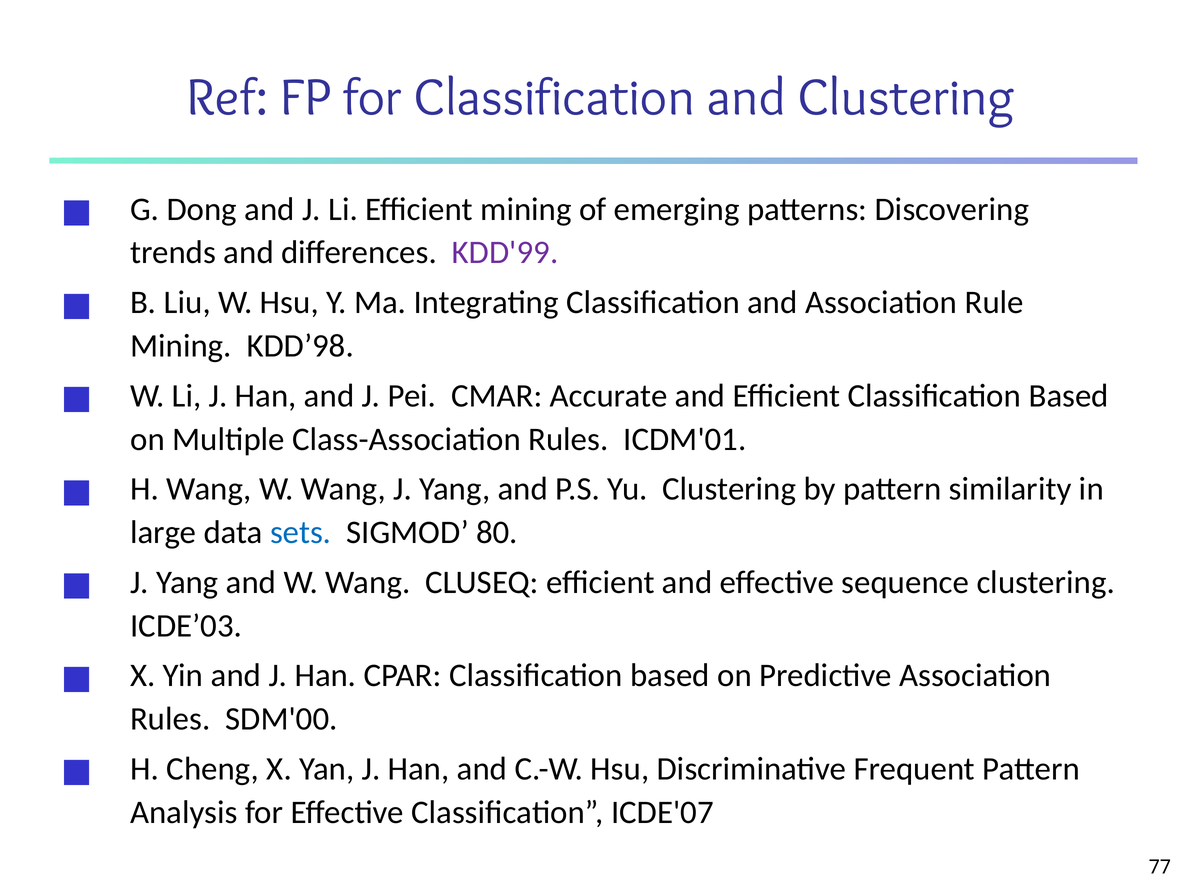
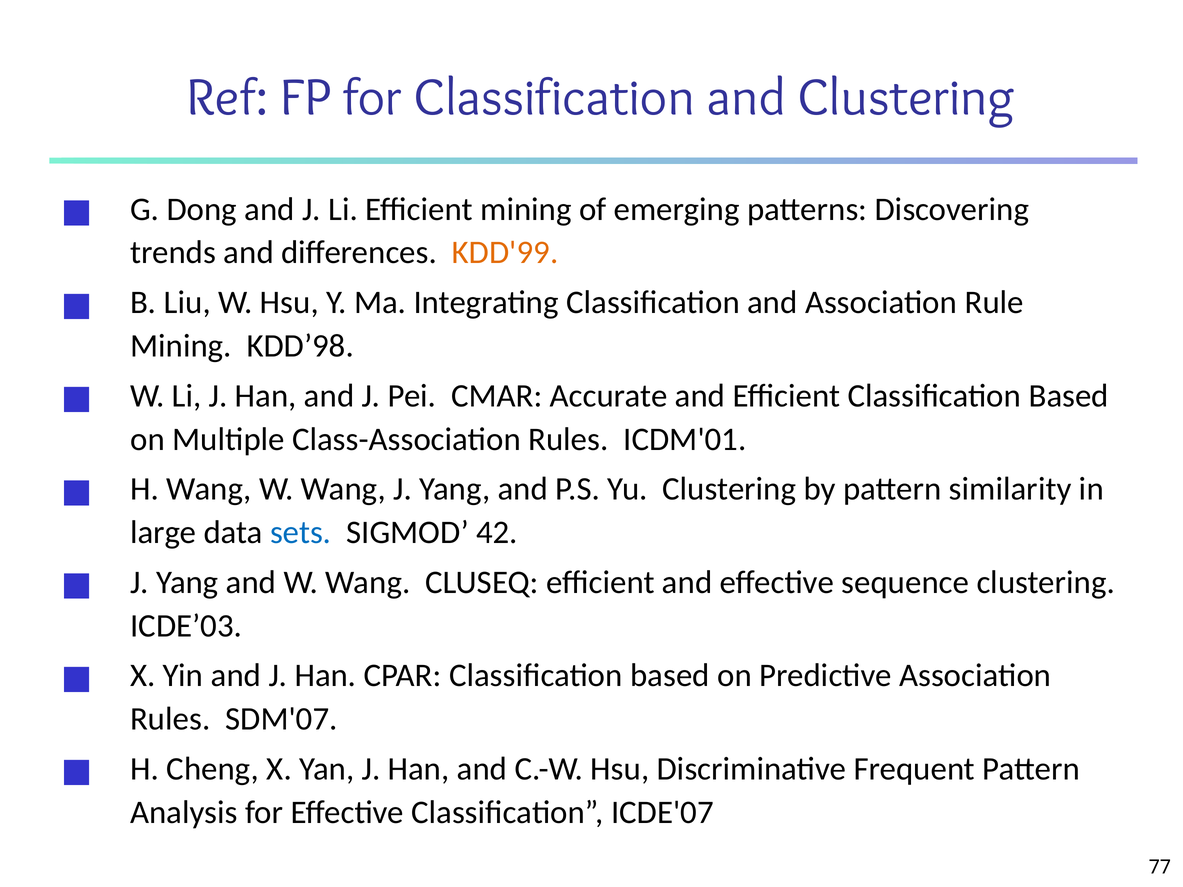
KDD'99 colour: purple -> orange
80: 80 -> 42
SDM'00: SDM'00 -> SDM'07
